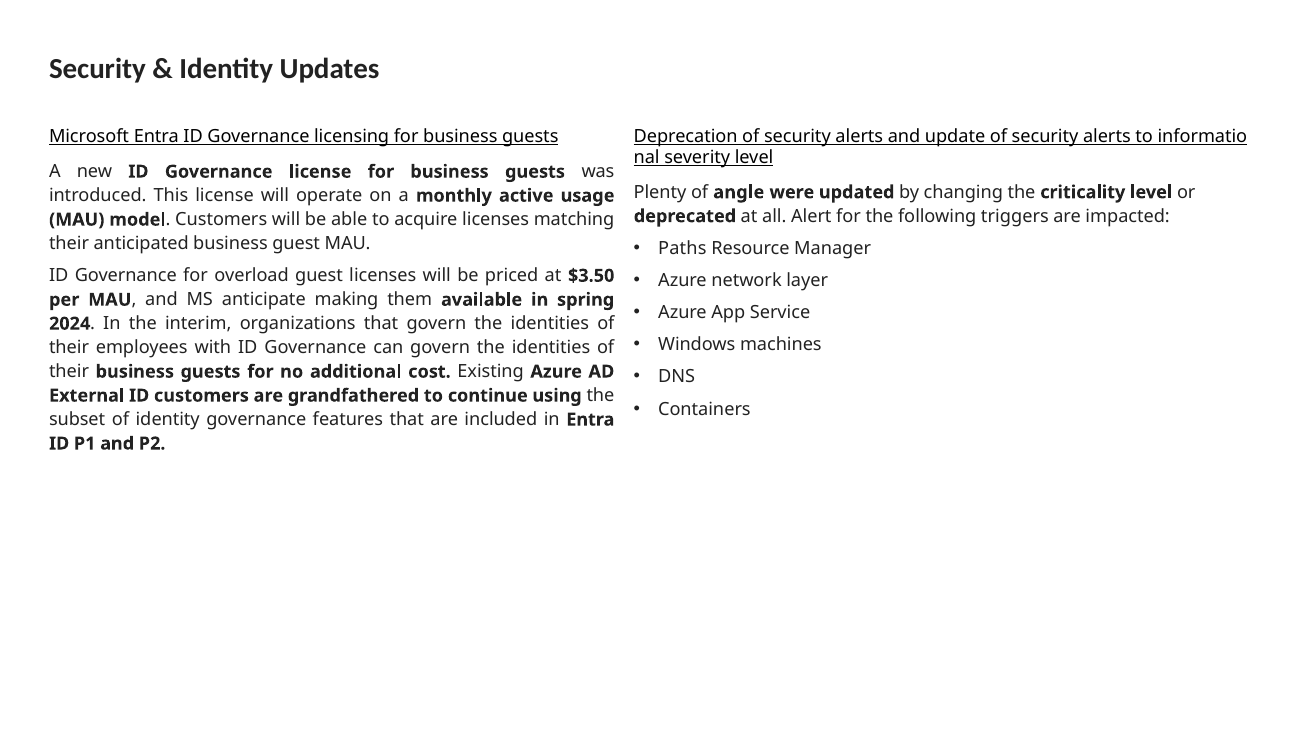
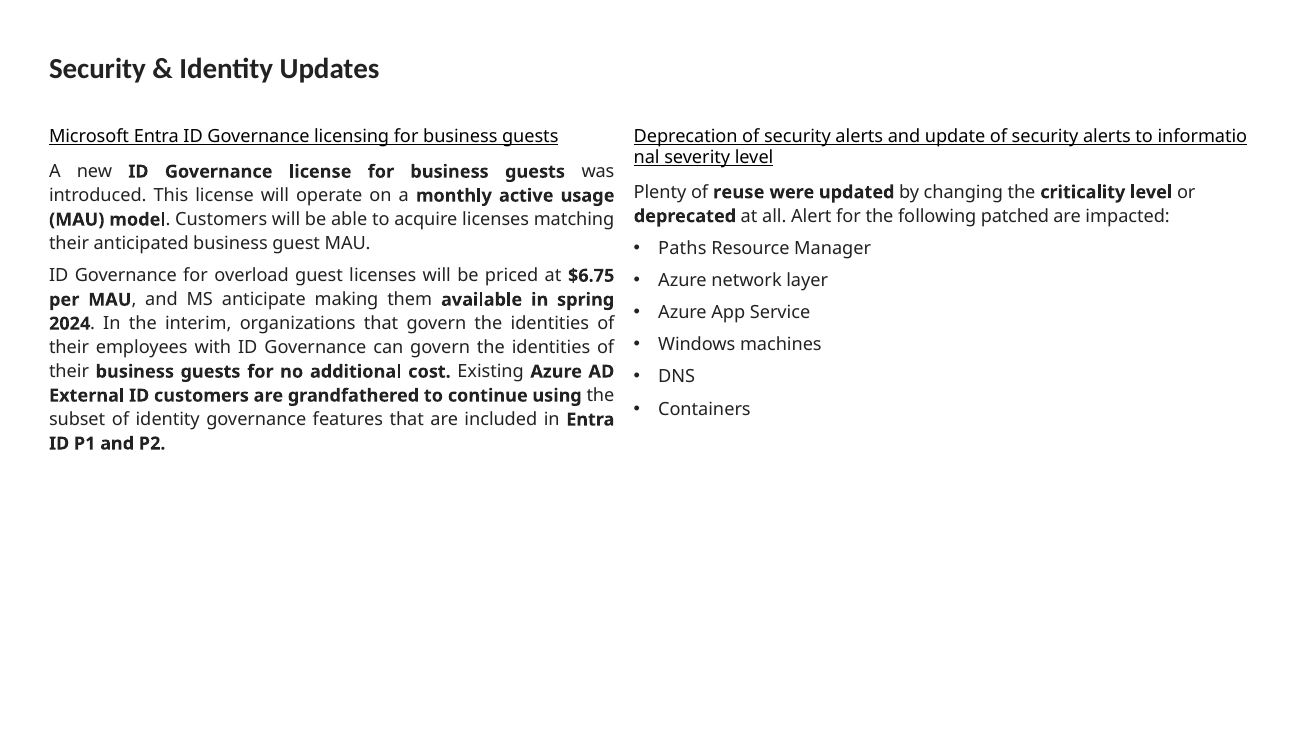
angle: angle -> reuse
triggers: triggers -> patched
$3.50: $3.50 -> $6.75
